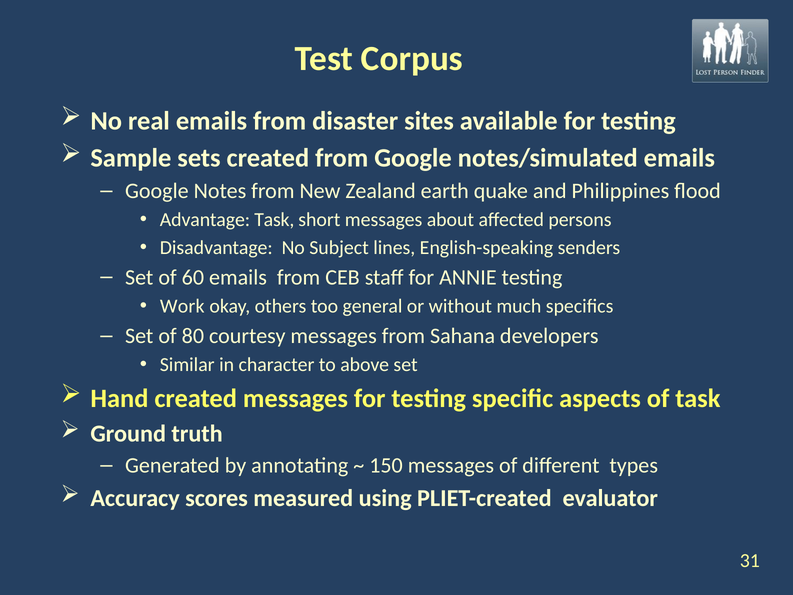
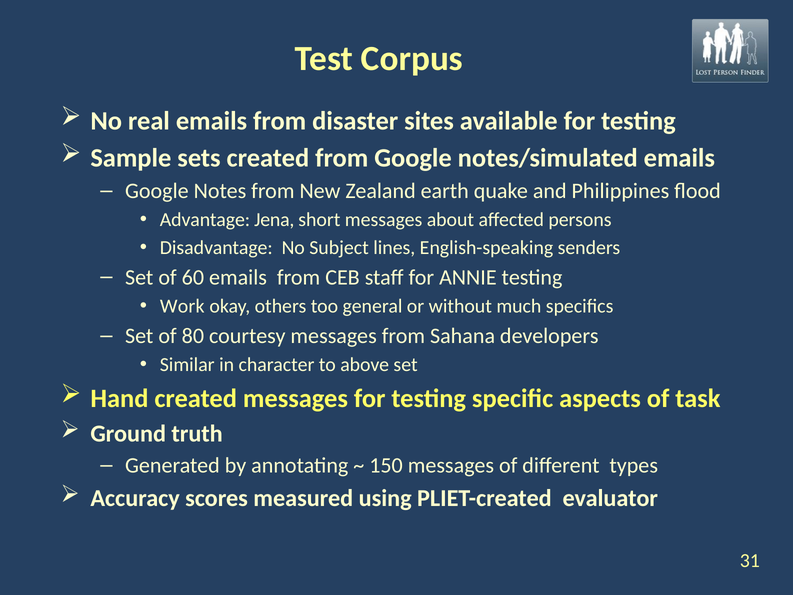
Advantage Task: Task -> Jena
